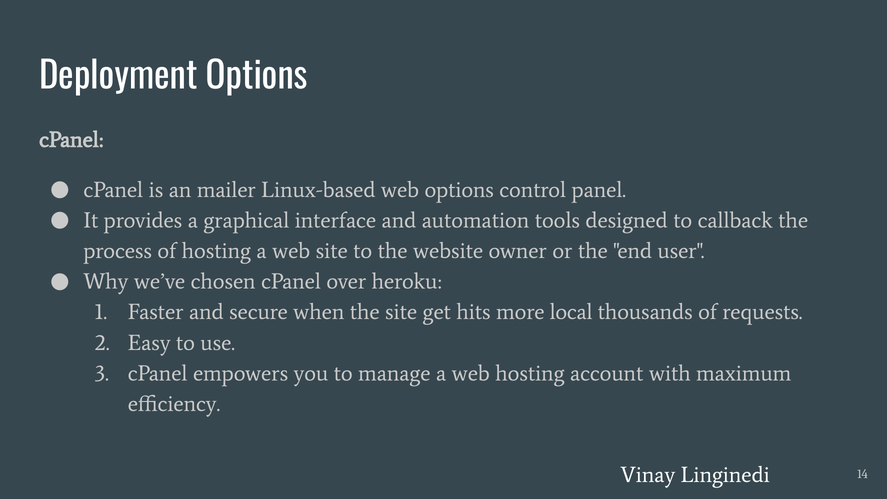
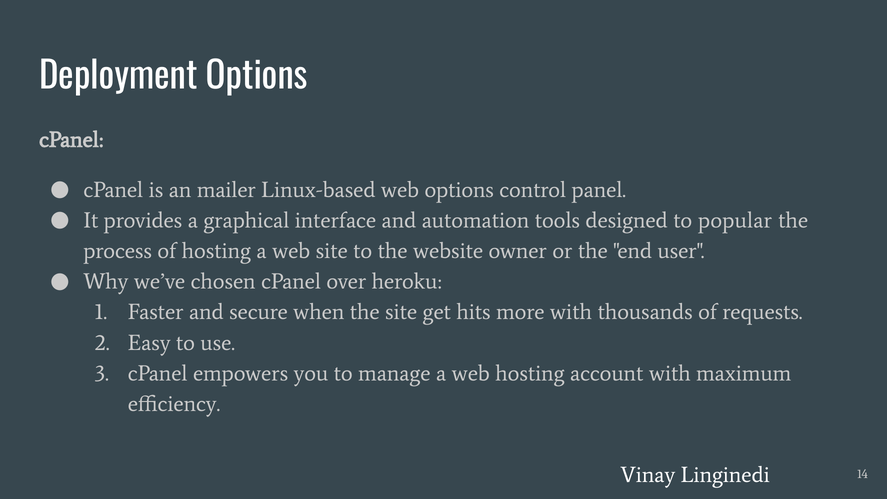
callback: callback -> popular
more local: local -> with
